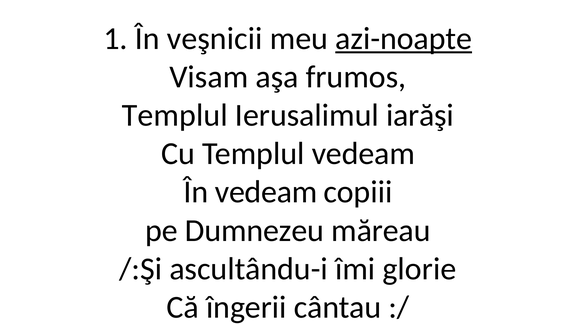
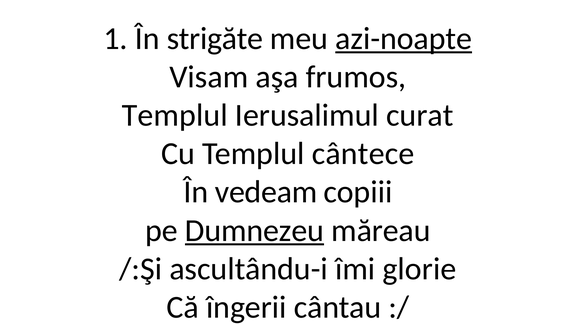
veşnicii: veşnicii -> strigăte
iarăşi: iarăşi -> curat
Templul vedeam: vedeam -> cântece
Dumnezeu underline: none -> present
